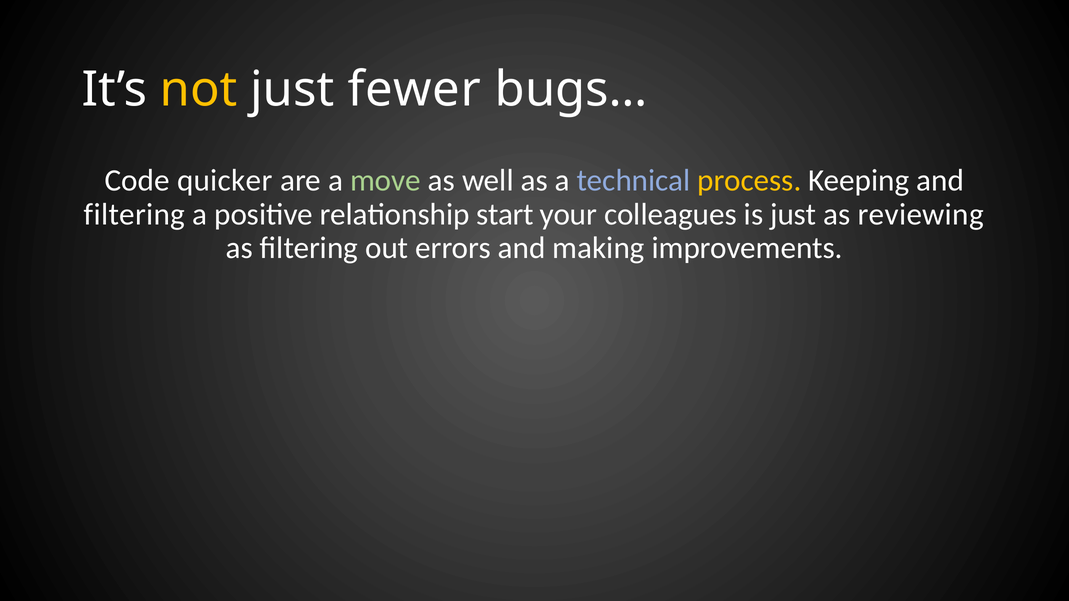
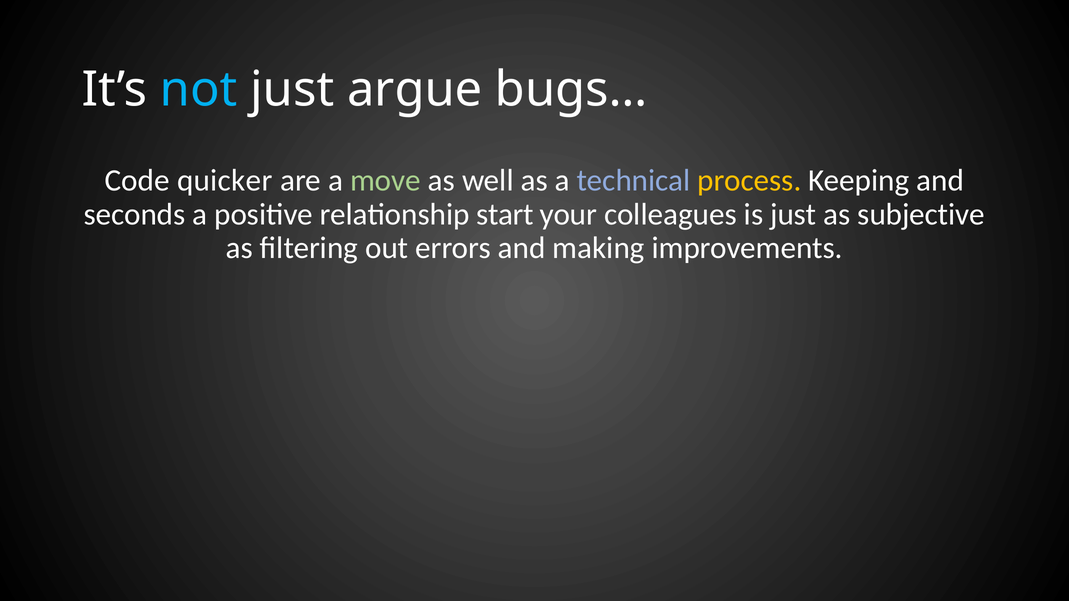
not colour: yellow -> light blue
fewer: fewer -> argue
filtering at (134, 214): filtering -> seconds
reviewing: reviewing -> subjective
